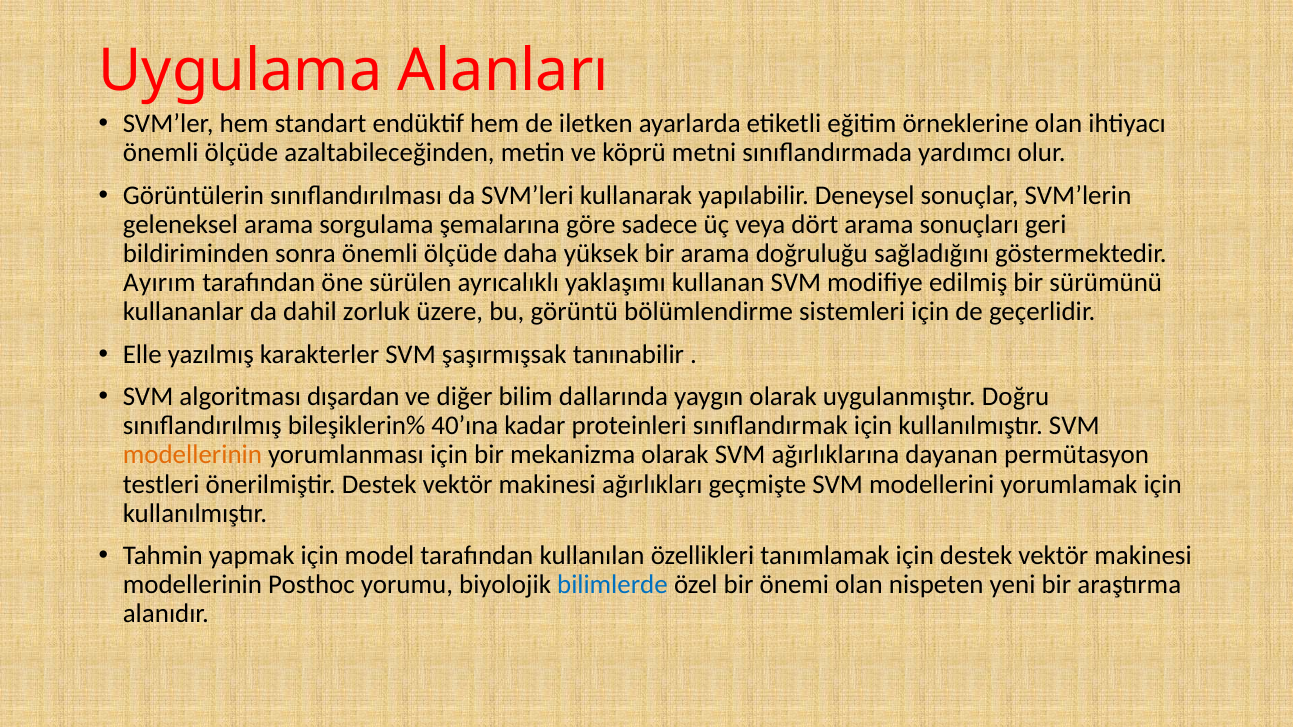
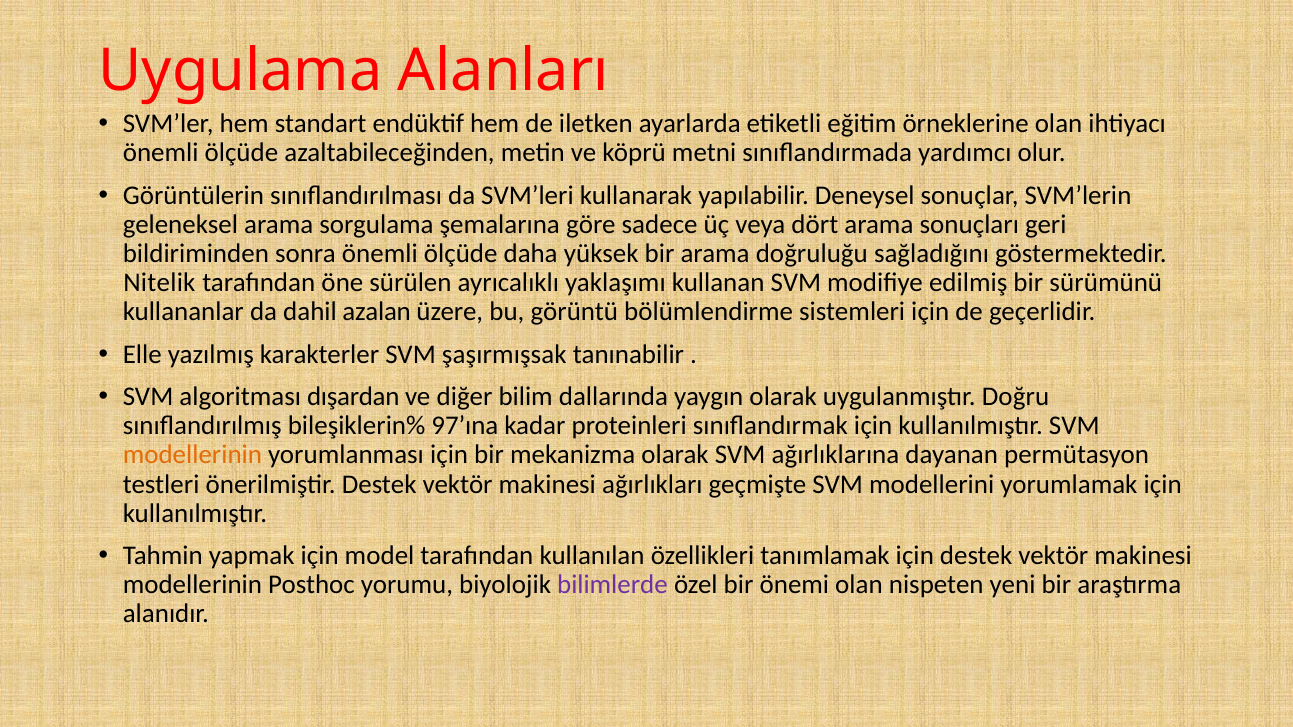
Ayırım: Ayırım -> Nitelik
zorluk: zorluk -> azalan
40’ına: 40’ına -> 97’ına
bilimlerde colour: blue -> purple
